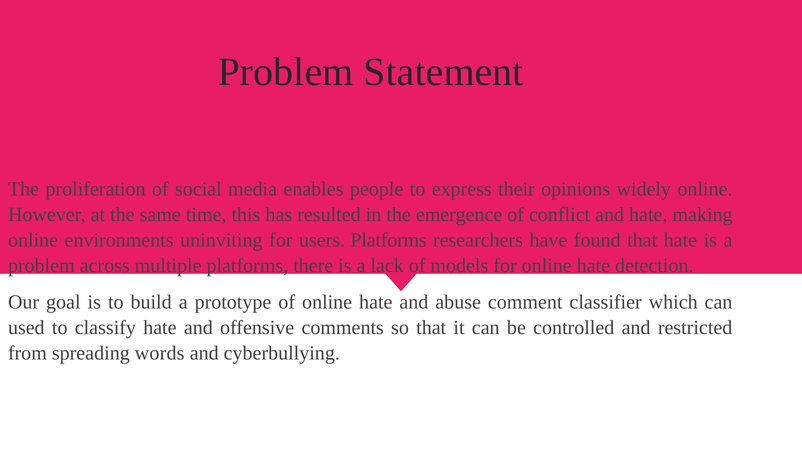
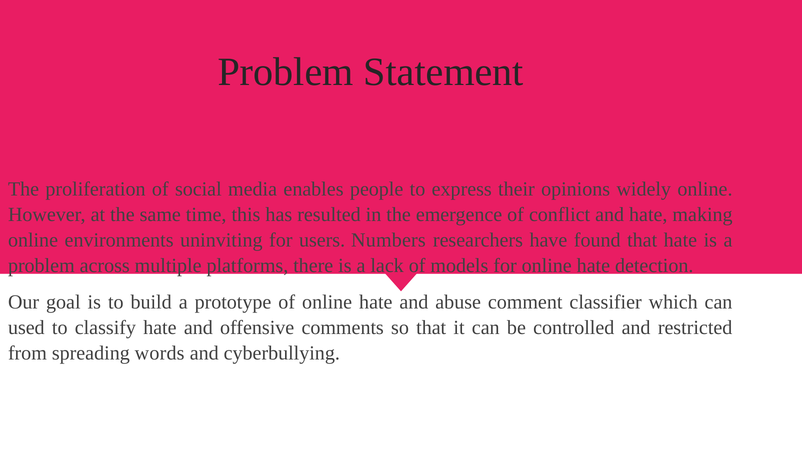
users Platforms: Platforms -> Numbers
